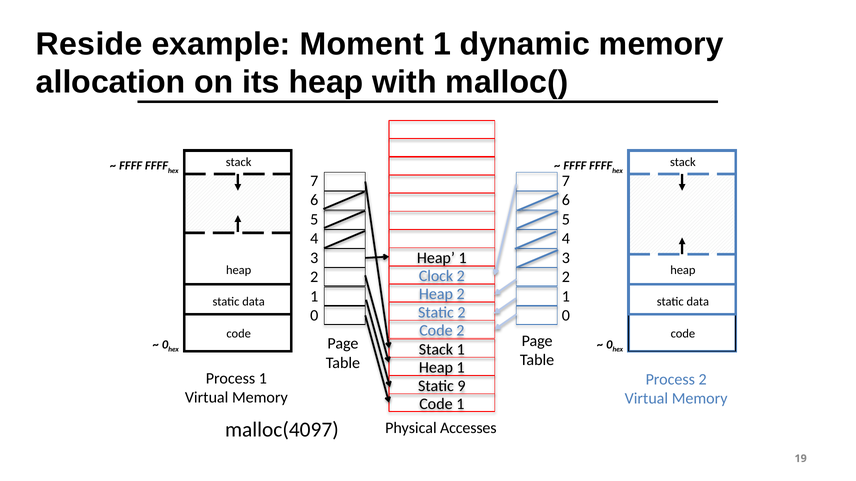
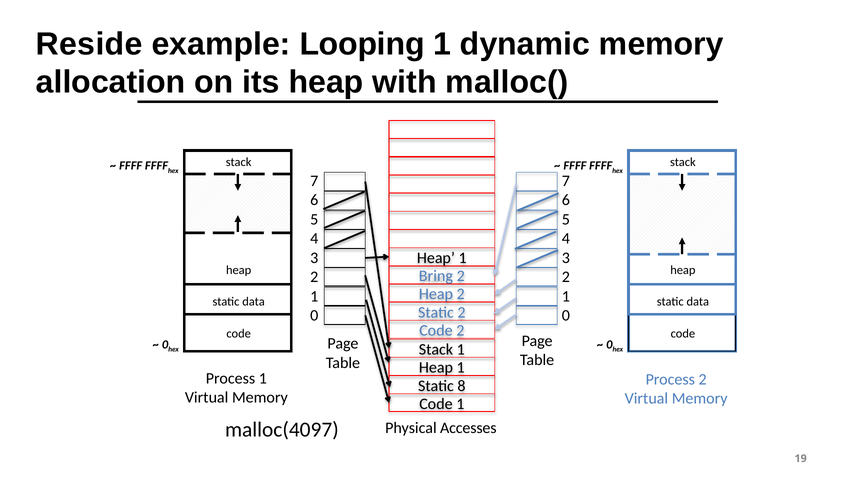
Moment: Moment -> Looping
Clock: Clock -> Bring
9: 9 -> 8
